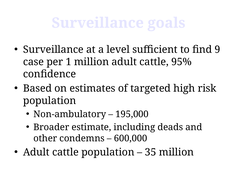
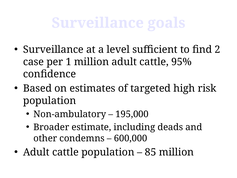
9: 9 -> 2
35: 35 -> 85
